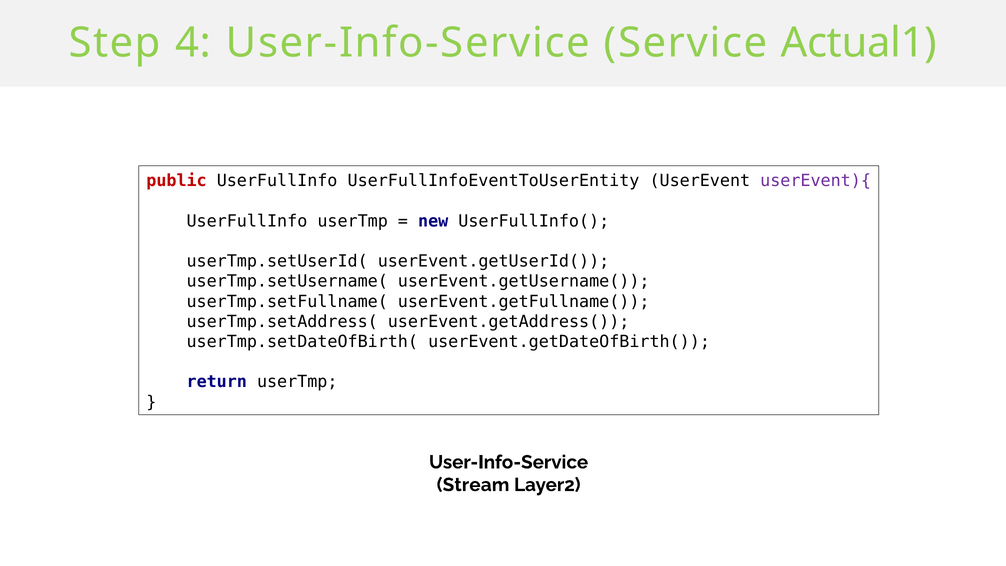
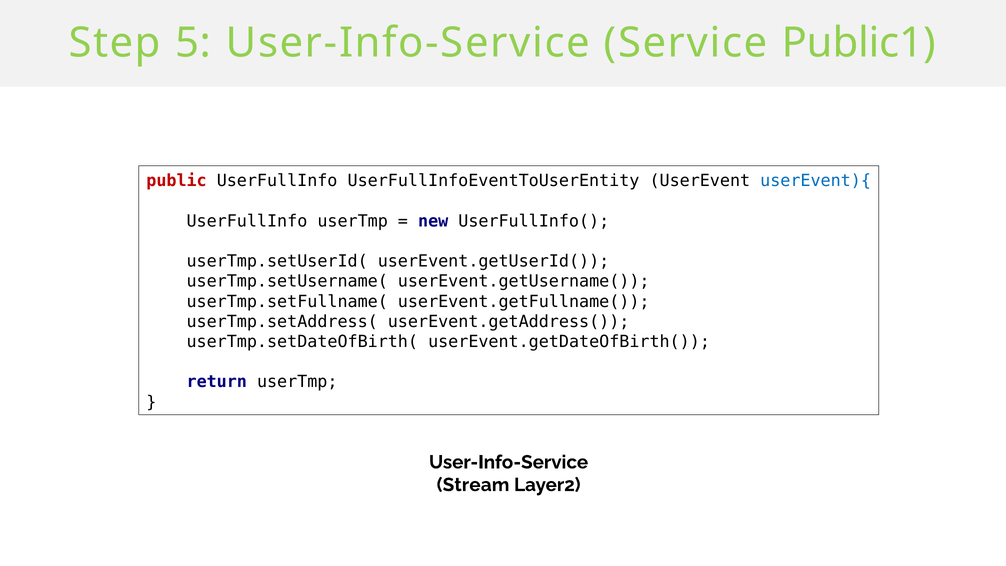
4: 4 -> 5
Actual1: Actual1 -> Public1
userEvent){ colour: purple -> blue
